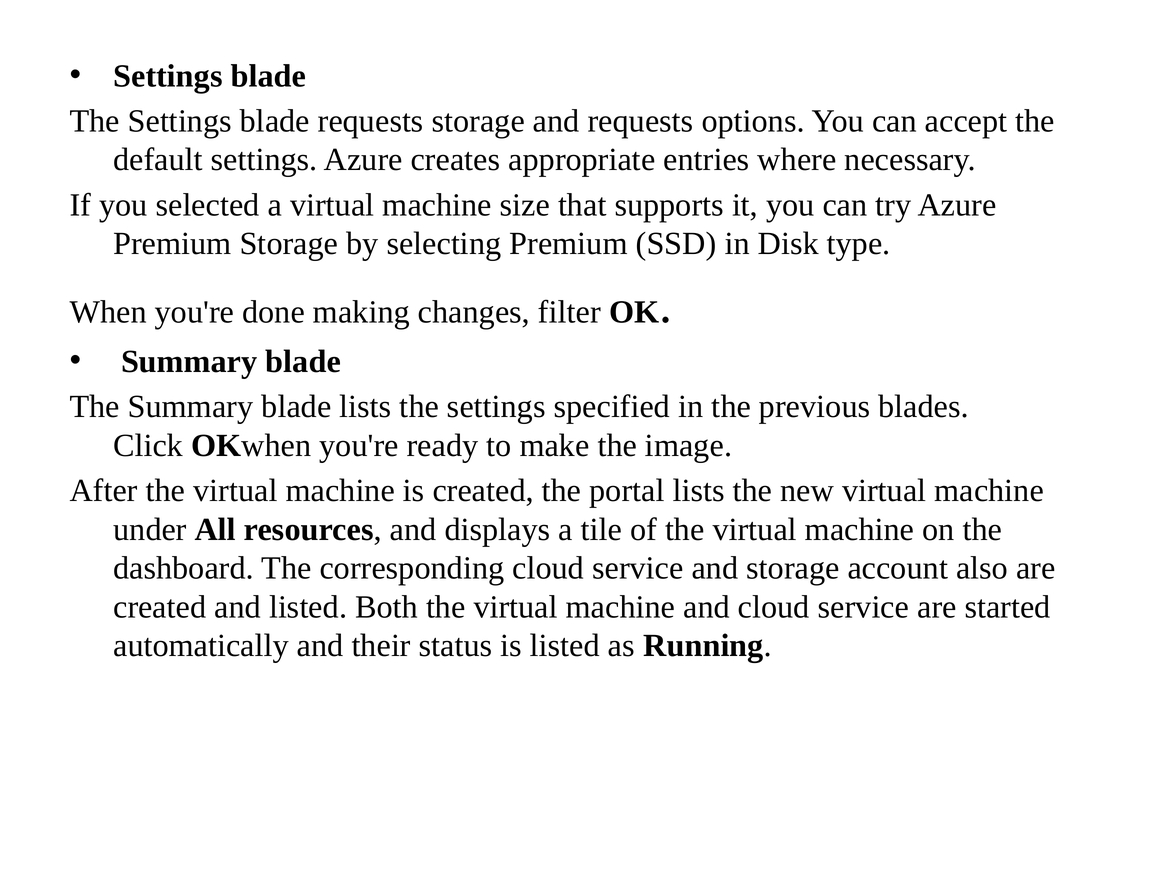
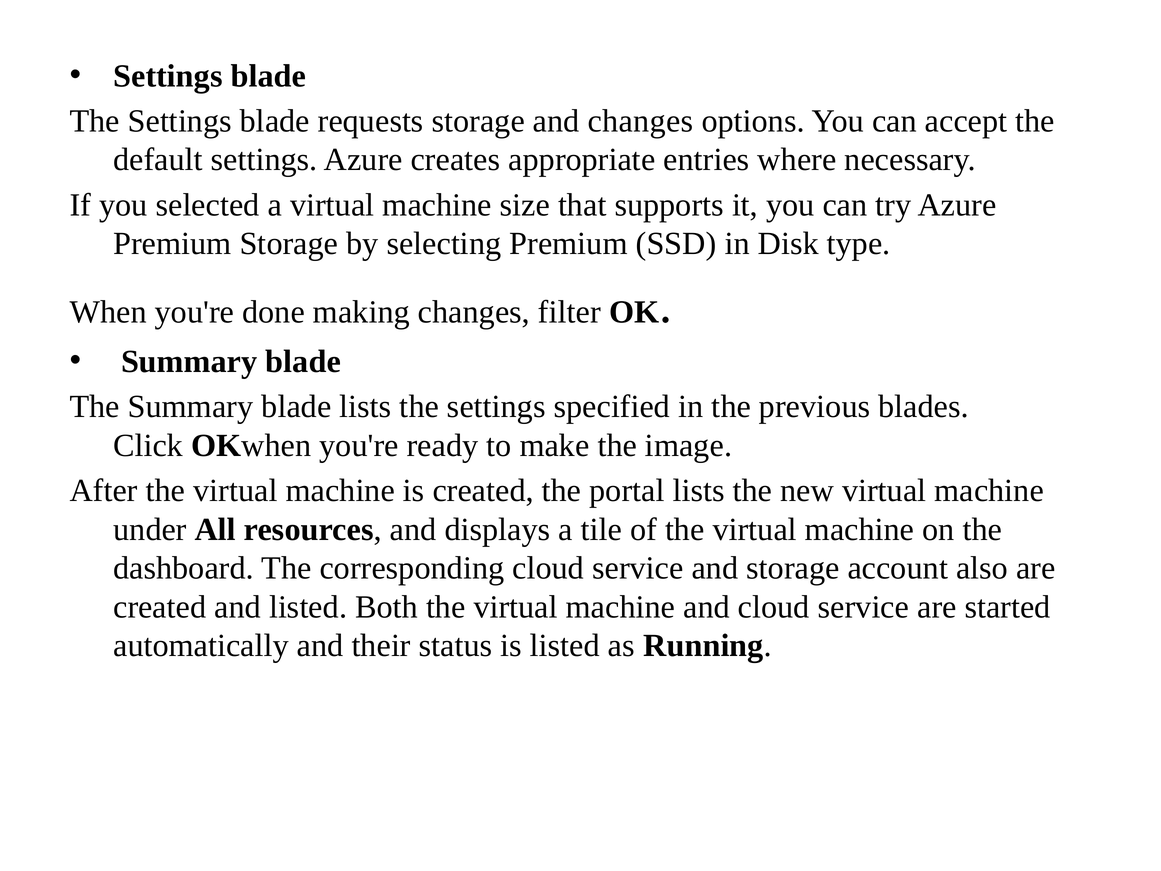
and requests: requests -> changes
